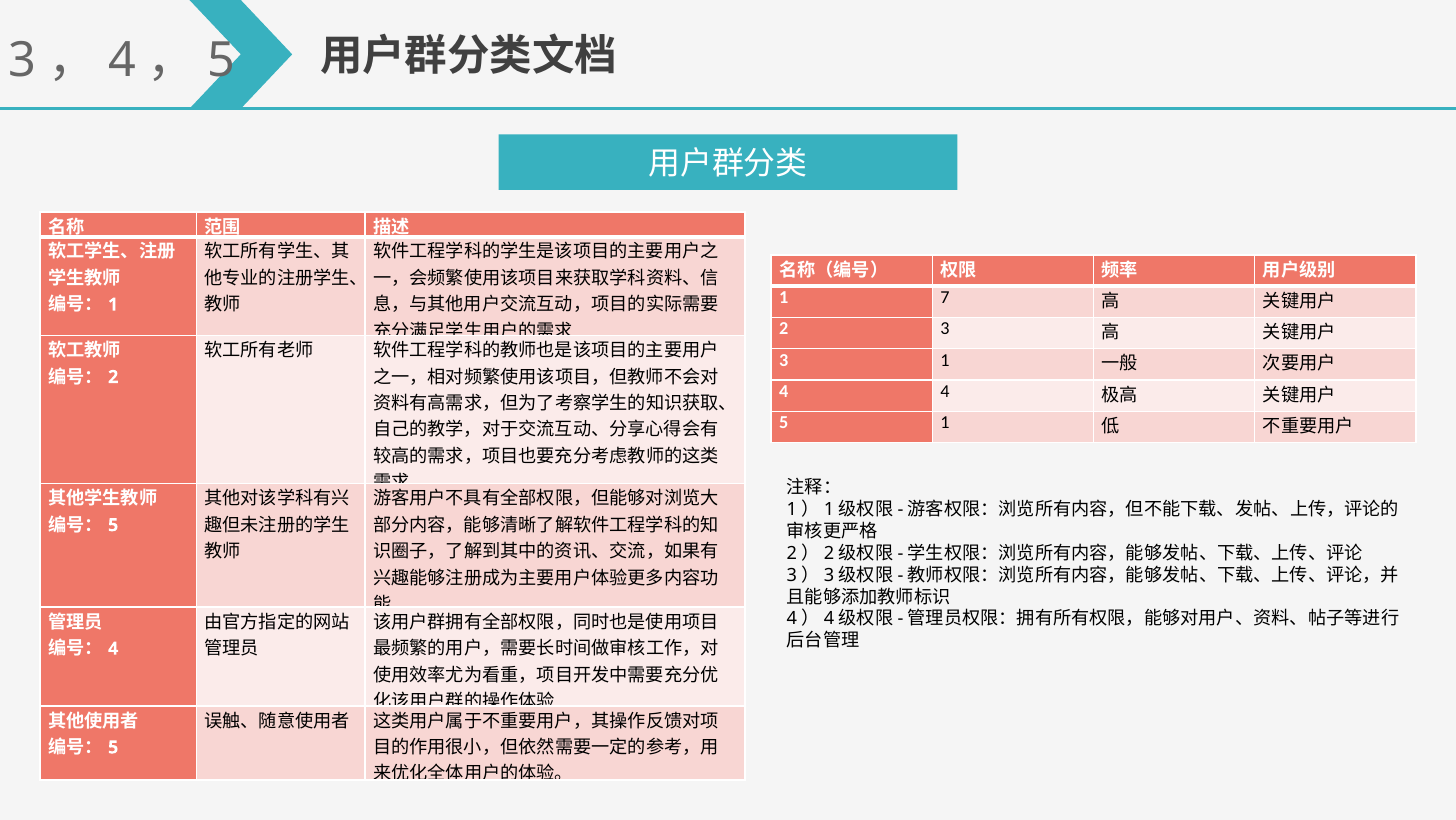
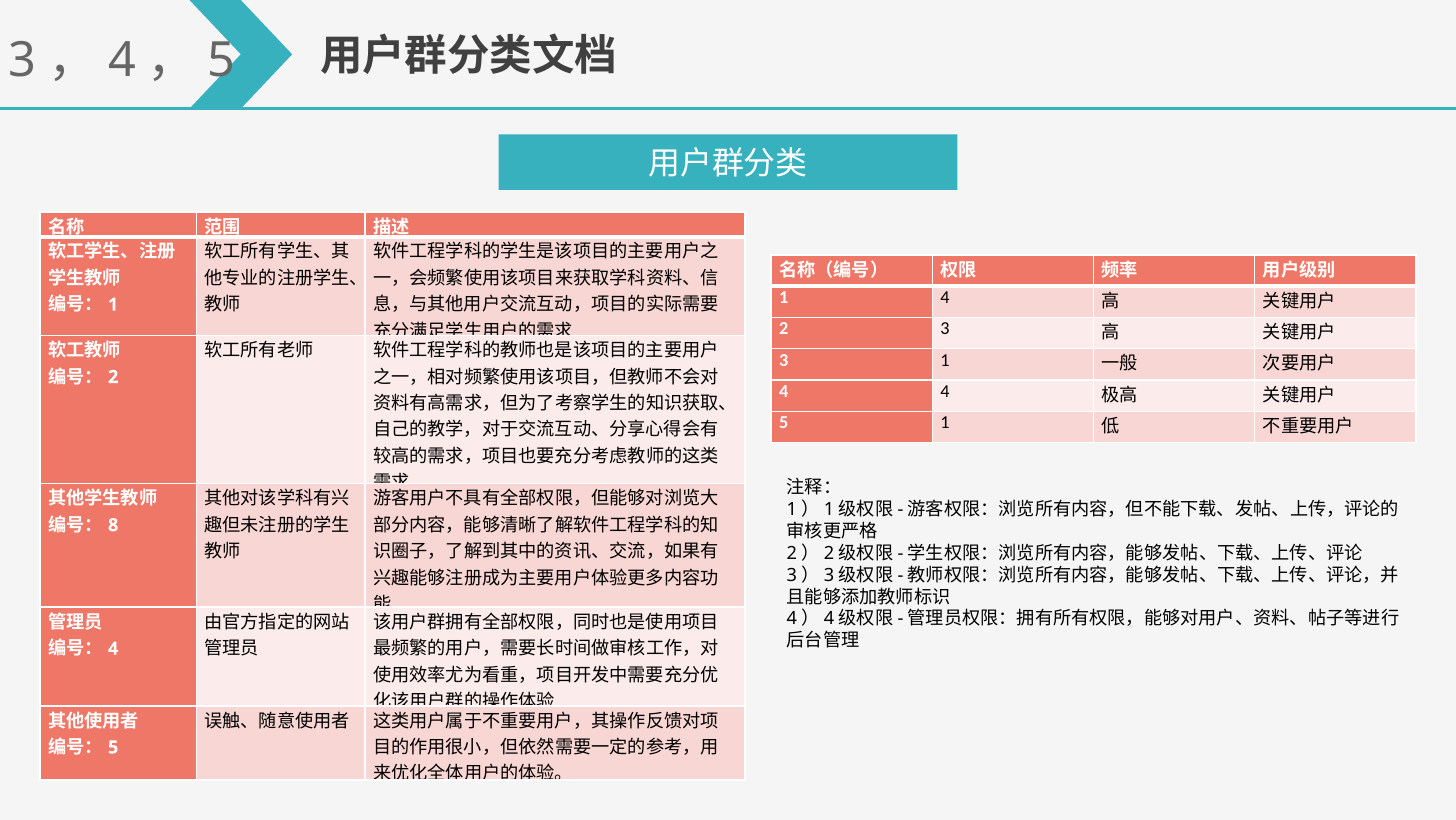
1 7: 7 -> 4
5 at (113, 525): 5 -> 8
